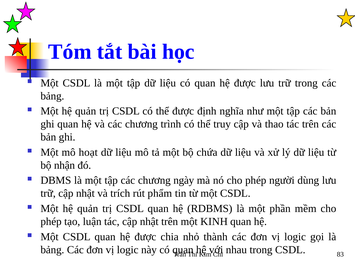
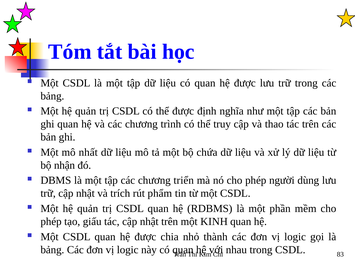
hoạt: hoạt -> nhất
ngày: ngày -> triển
luận: luận -> giấu
